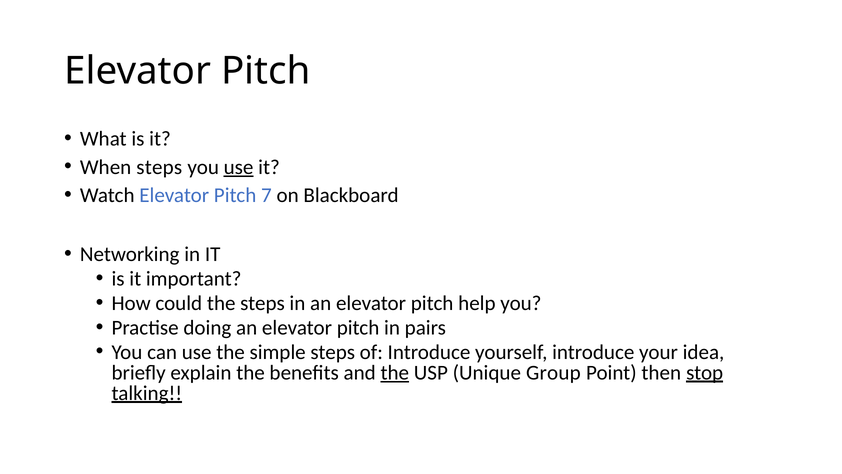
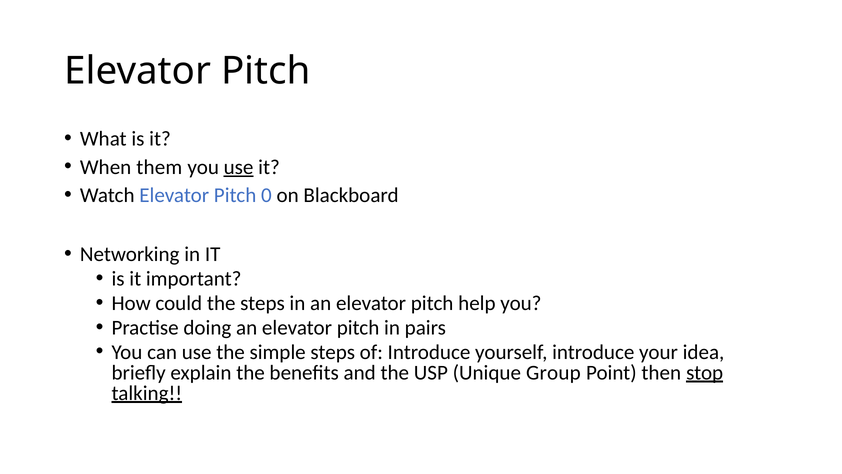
When steps: steps -> them
7: 7 -> 0
the at (395, 372) underline: present -> none
